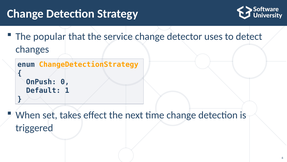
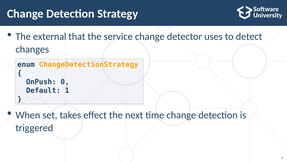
popular: popular -> external
